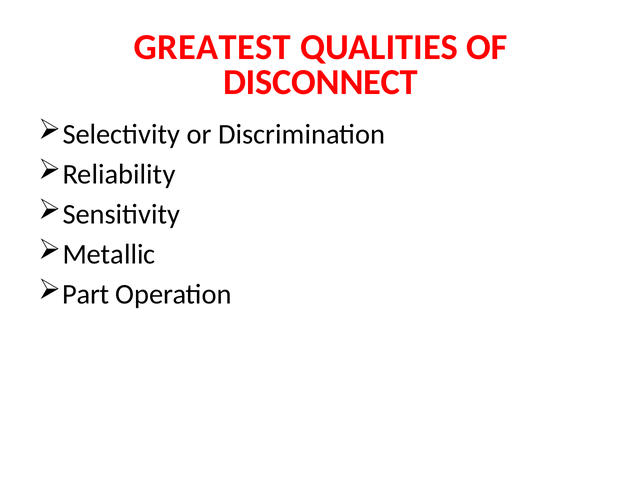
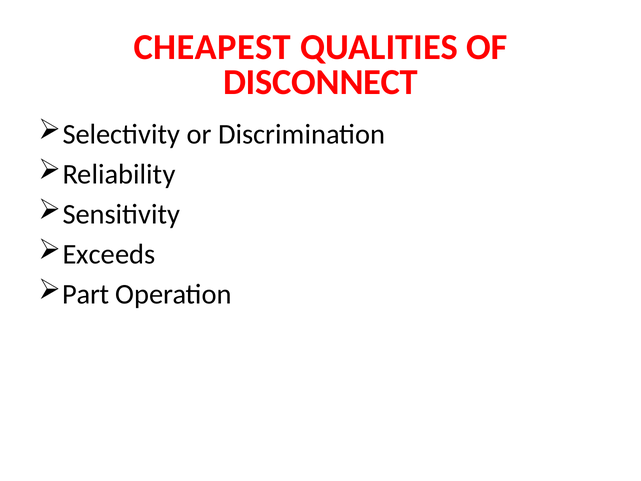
GREATEST: GREATEST -> CHEAPEST
Metallic: Metallic -> Exceeds
